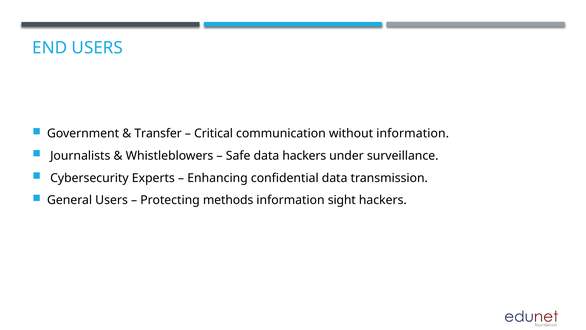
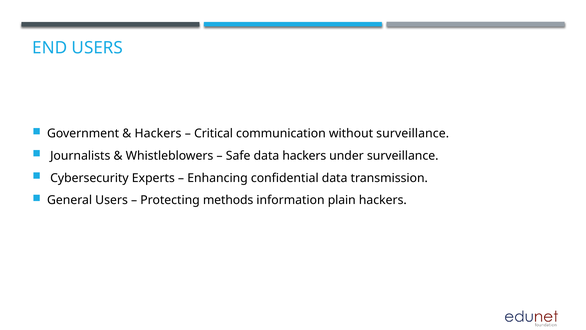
Transfer at (158, 133): Transfer -> Hackers
without information: information -> surveillance
sight: sight -> plain
